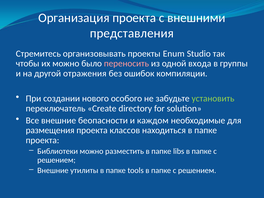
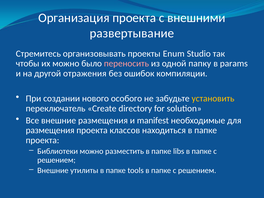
представления: представления -> развертывание
входа: входа -> папку
группы: группы -> params
установить colour: light green -> yellow
внешние беопасности: беопасности -> размещения
каждом: каждом -> manifest
